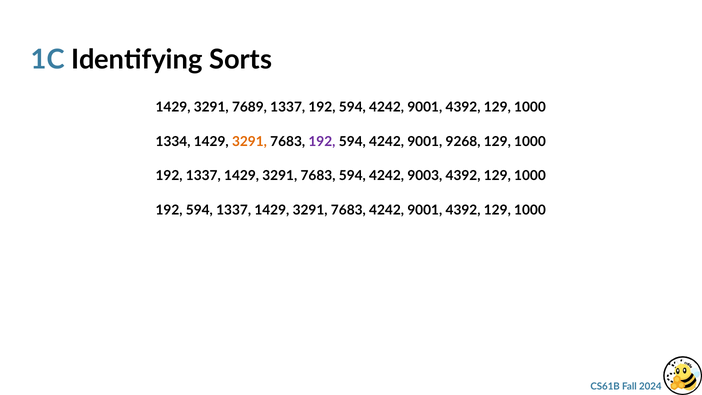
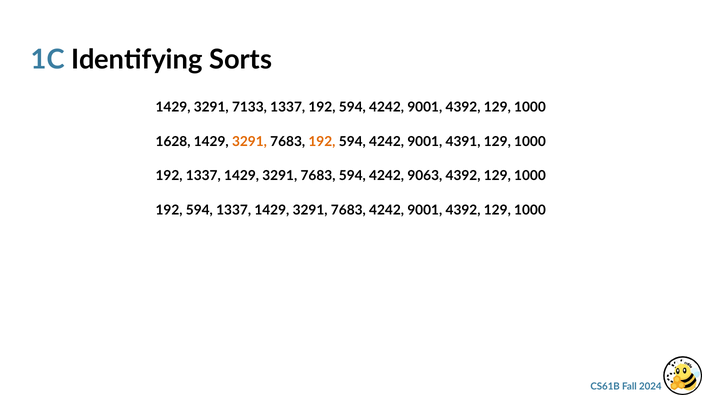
7689: 7689 -> 7133
1334: 1334 -> 1628
192 at (322, 141) colour: purple -> orange
9268: 9268 -> 4391
9003: 9003 -> 9063
